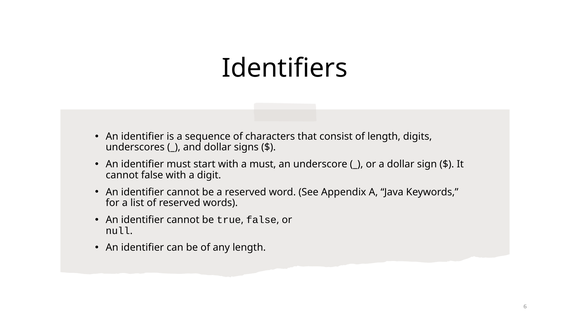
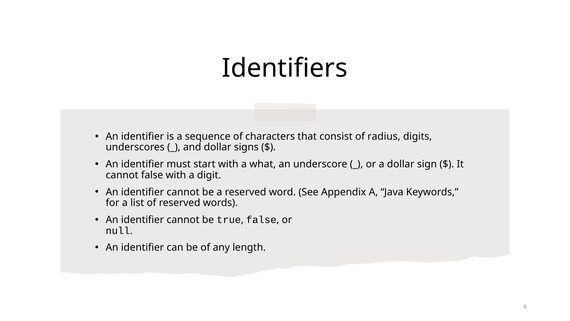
of length: length -> radius
a must: must -> what
